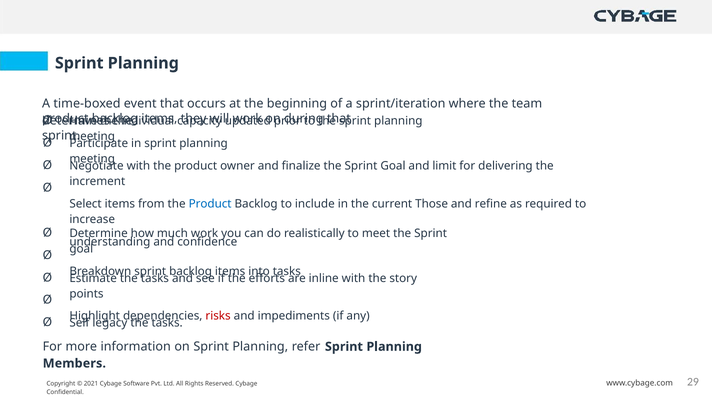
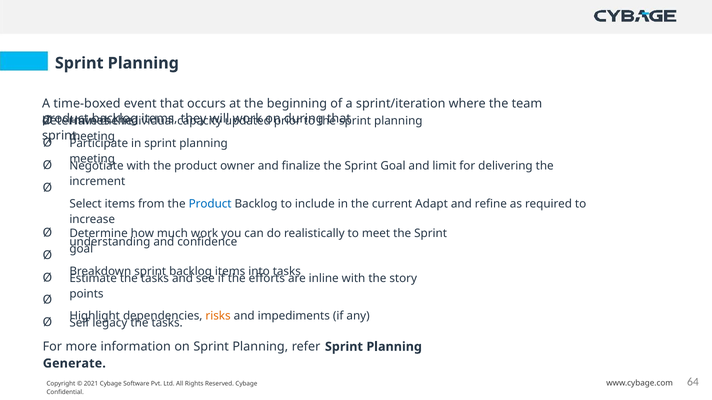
Those: Those -> Adapt
risks colour: red -> orange
Members: Members -> Generate
29: 29 -> 64
